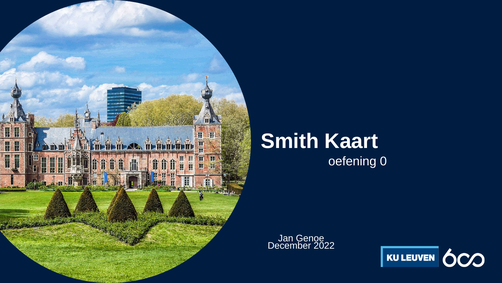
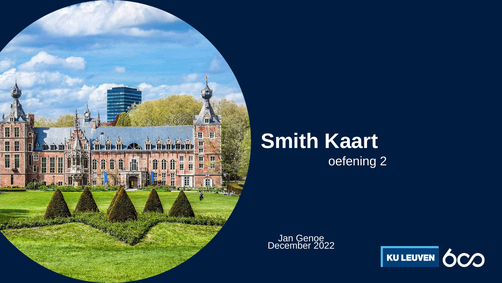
0: 0 -> 2
